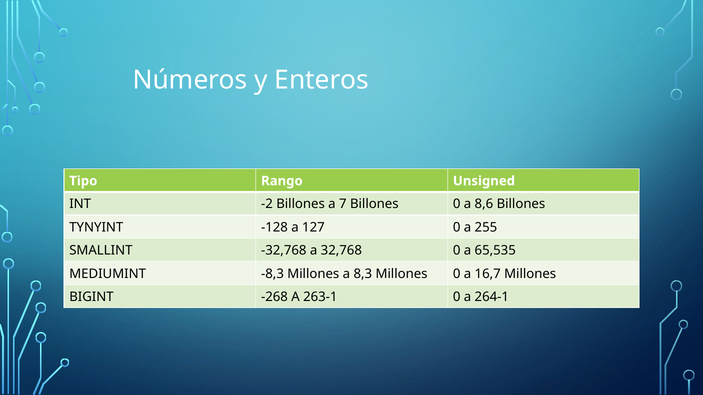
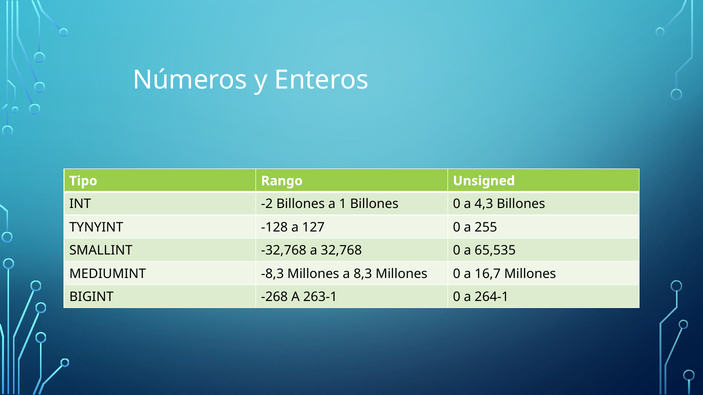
7: 7 -> 1
8,6: 8,6 -> 4,3
